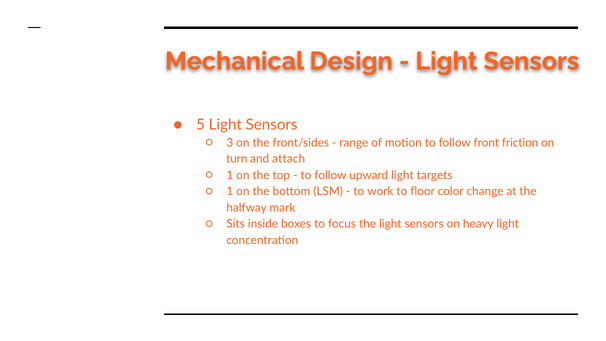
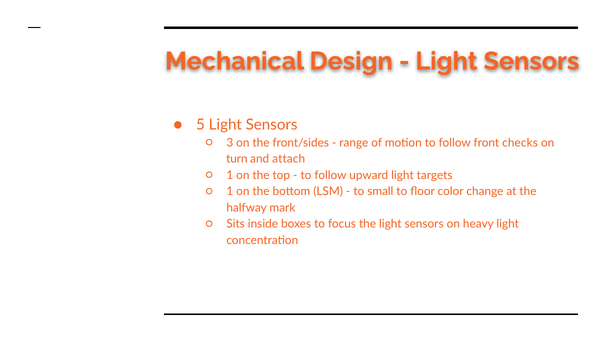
friction: friction -> checks
work: work -> small
